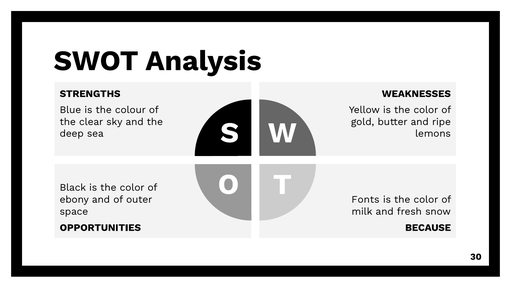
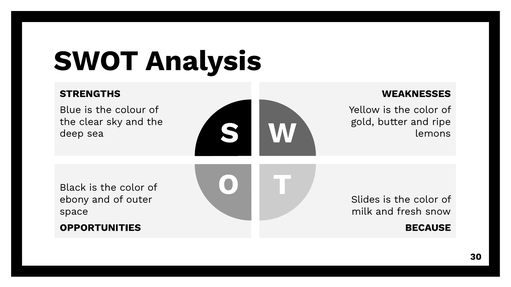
Fonts: Fonts -> Slides
